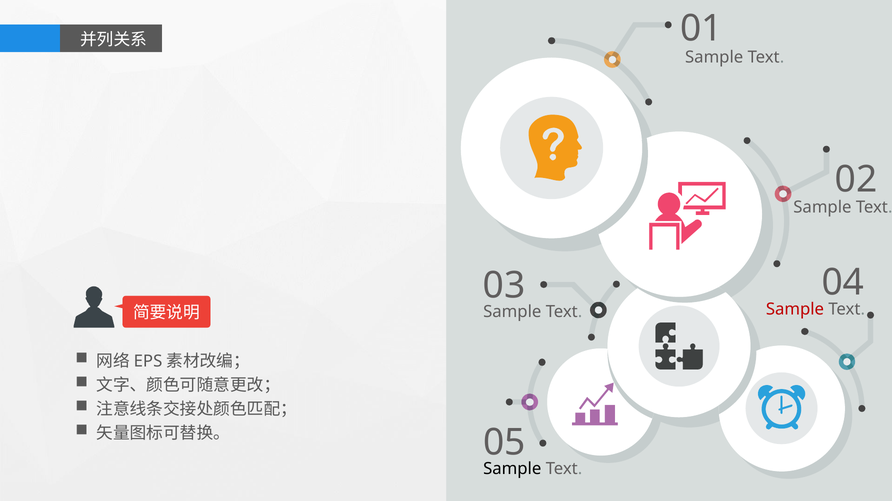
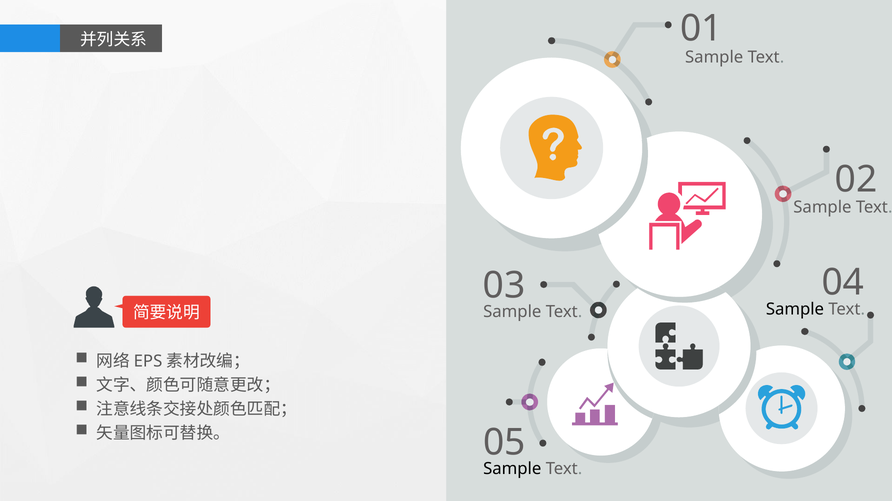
Sample at (795, 309) colour: red -> black
